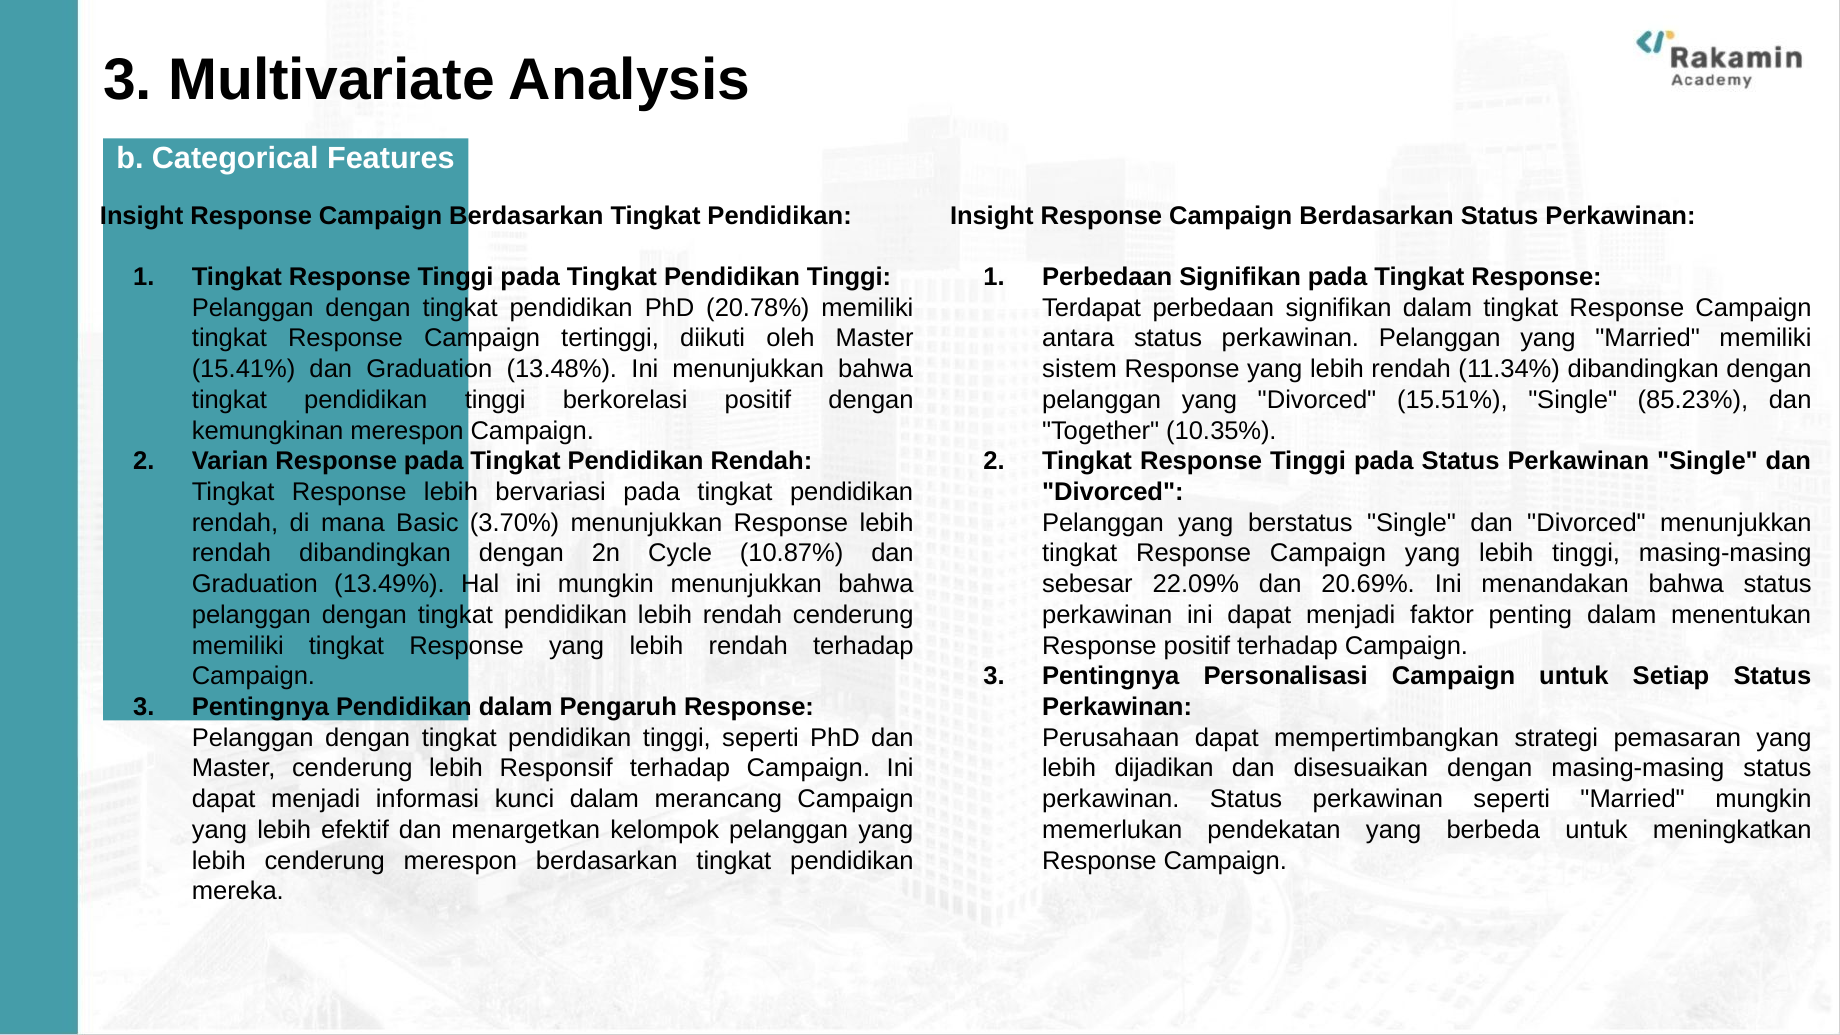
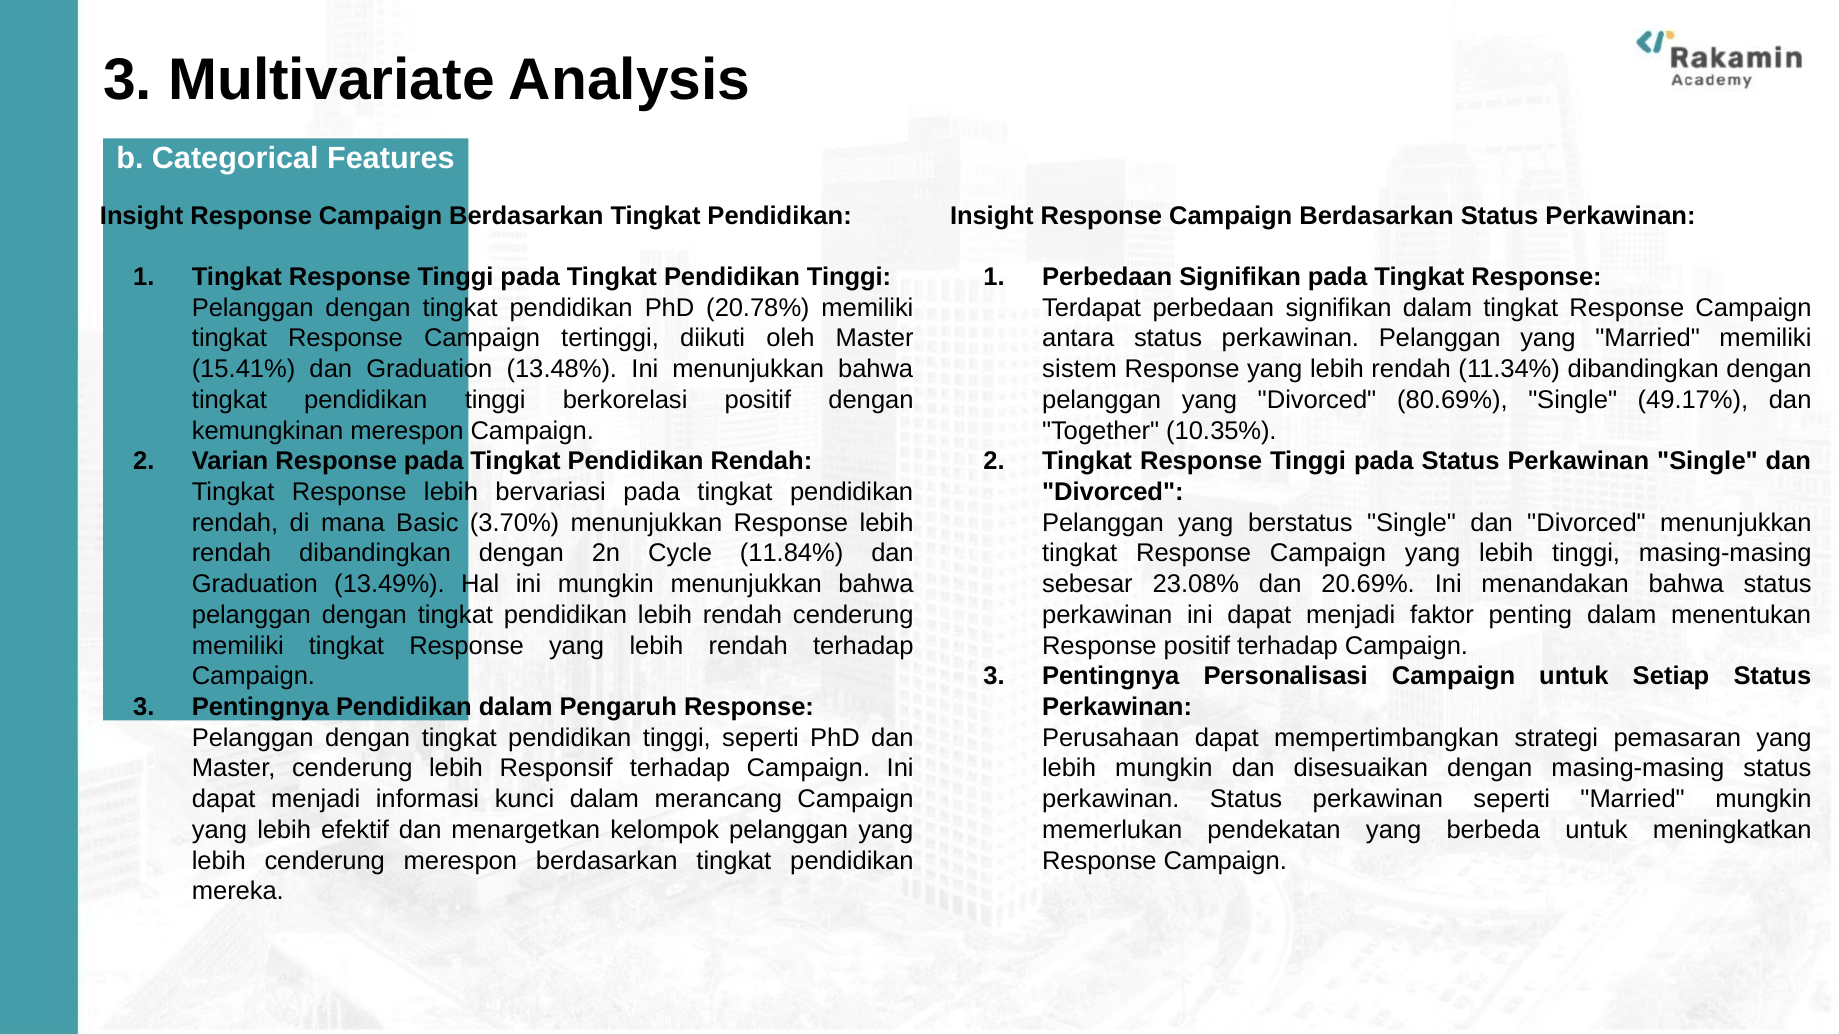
15.51%: 15.51% -> 80.69%
85.23%: 85.23% -> 49.17%
10.87%: 10.87% -> 11.84%
22.09%: 22.09% -> 23.08%
lebih dijadikan: dijadikan -> mungkin
